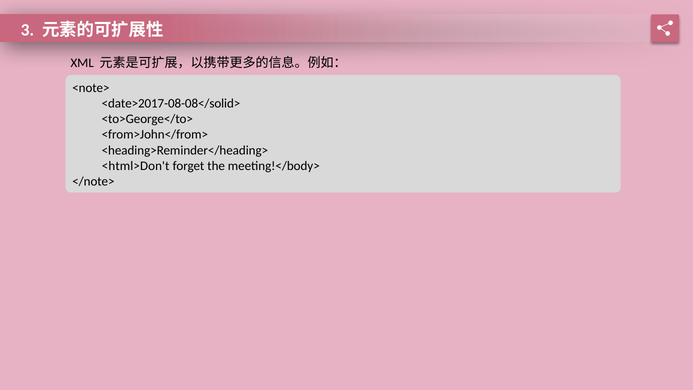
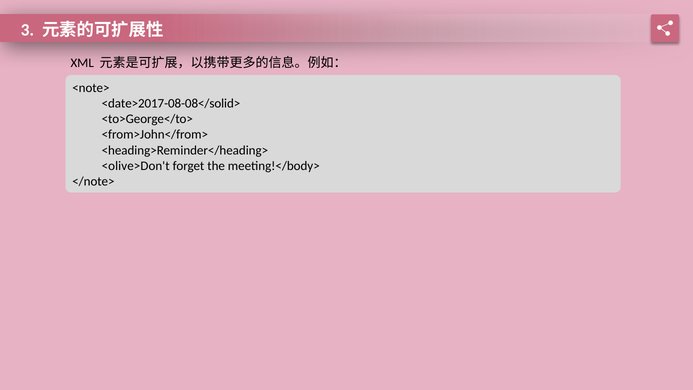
<html>Don't: <html>Don't -> <olive>Don't
